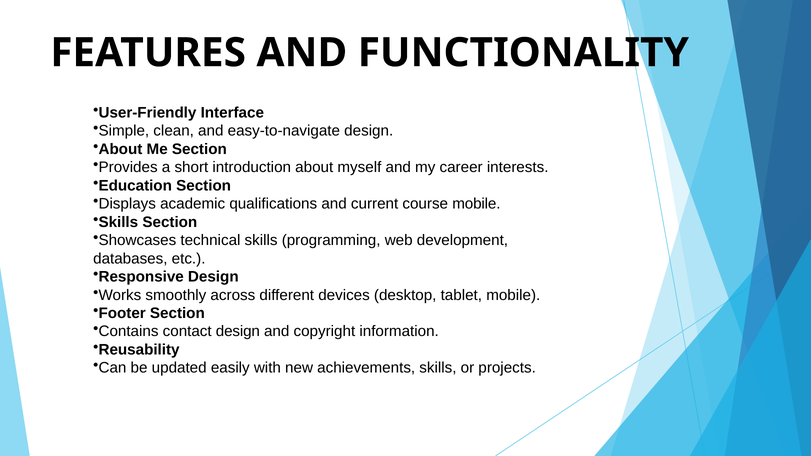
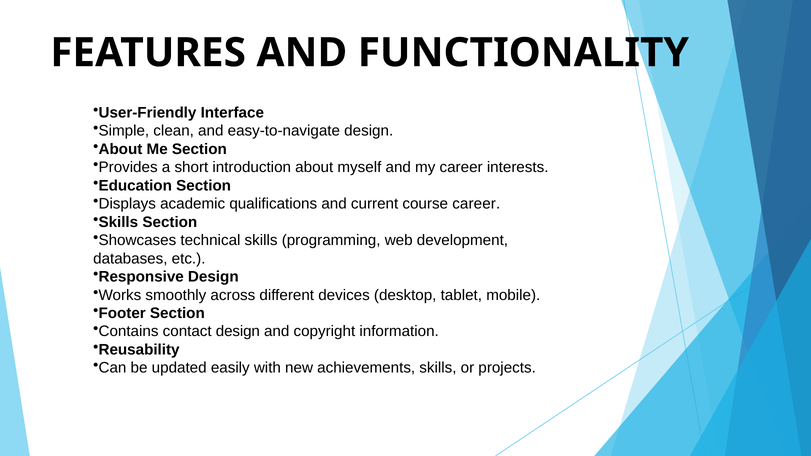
course mobile: mobile -> career
